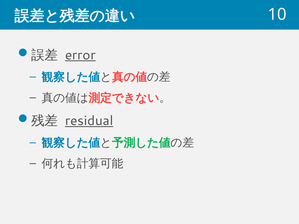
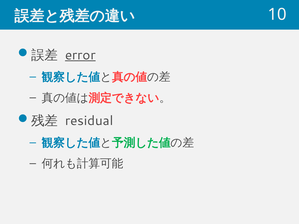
residual underline: present -> none
